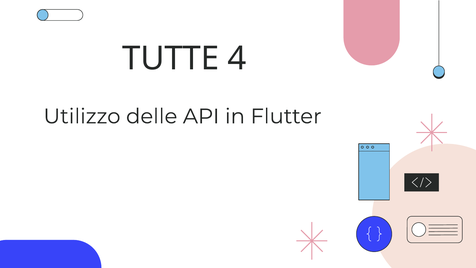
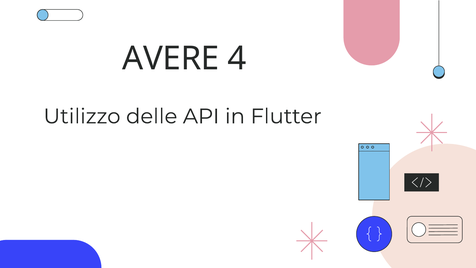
TUTTE: TUTTE -> AVERE
